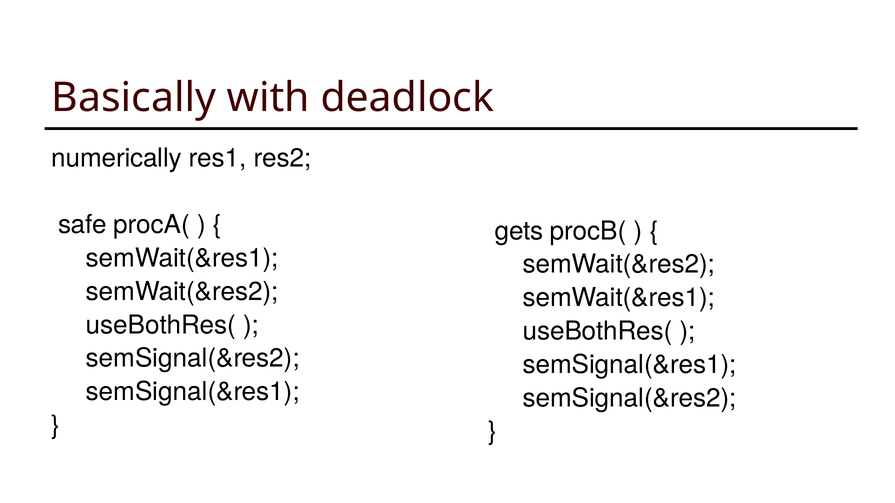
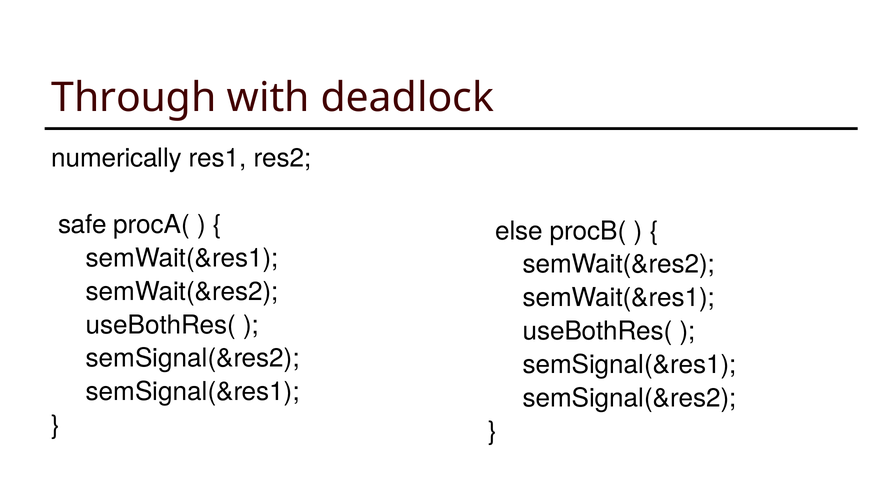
Basically: Basically -> Through
gets: gets -> else
